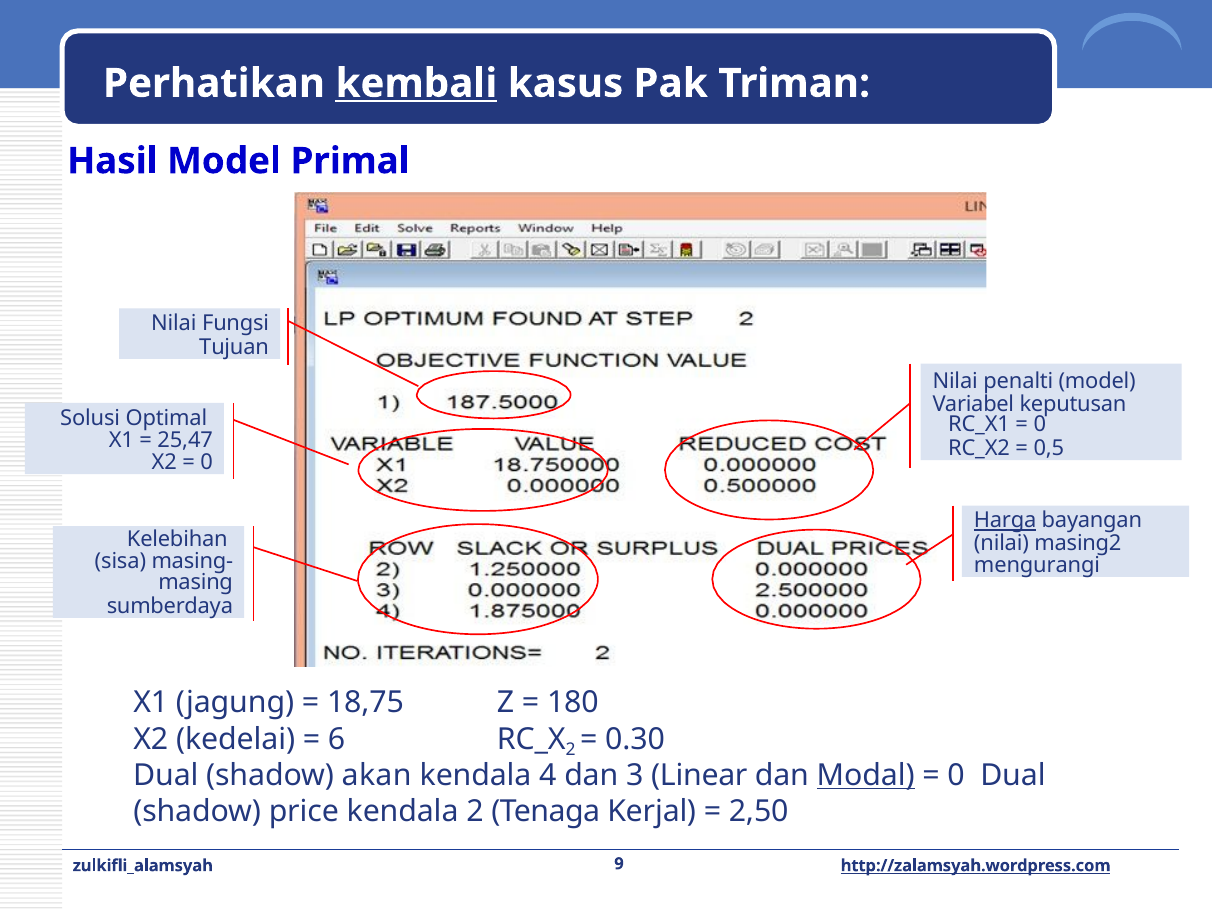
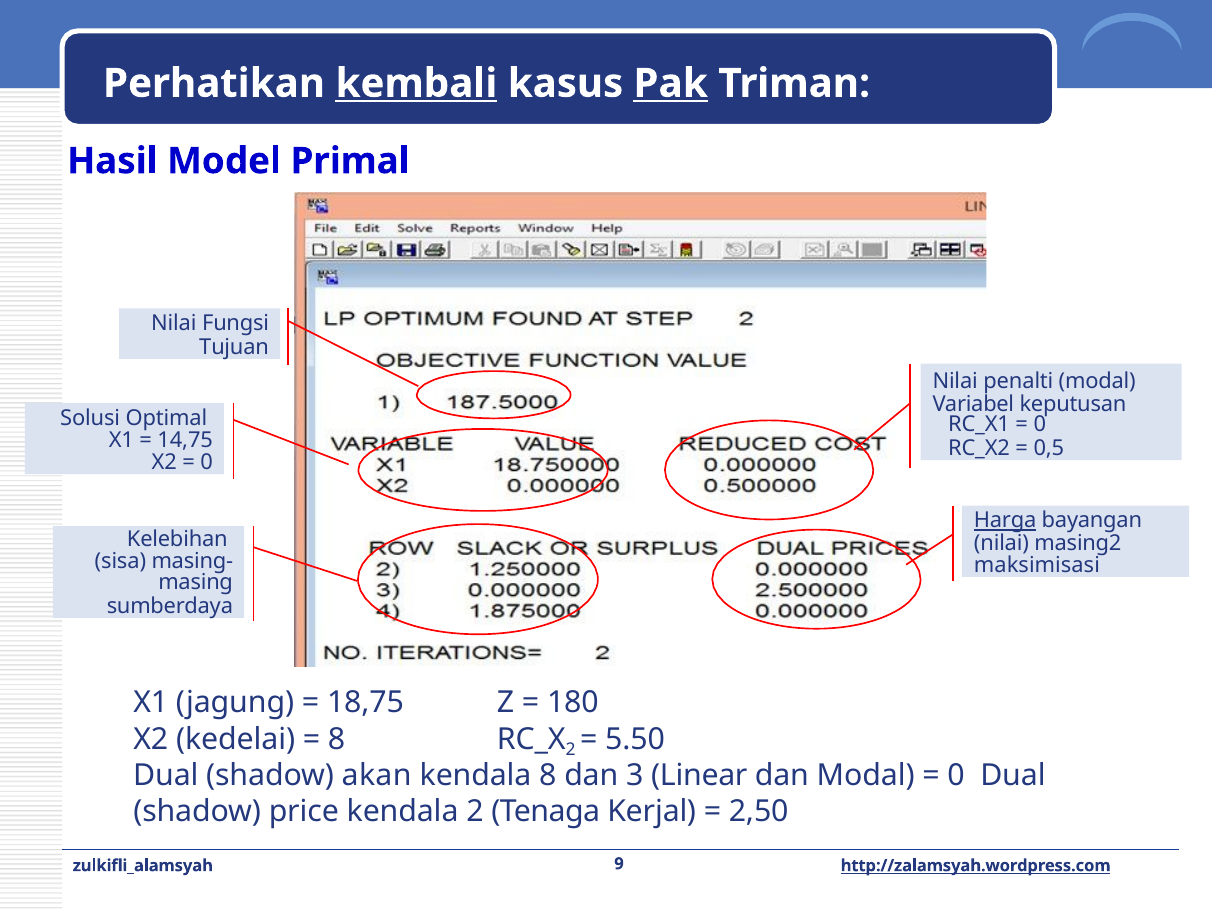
Pak underline: none -> present
penalti model: model -> modal
25,47: 25,47 -> 14,75
mengurangi: mengurangi -> maksimisasi
6 at (337, 739): 6 -> 8
0.30: 0.30 -> 5.50
kendala 4: 4 -> 8
Modal at (866, 776) underline: present -> none
